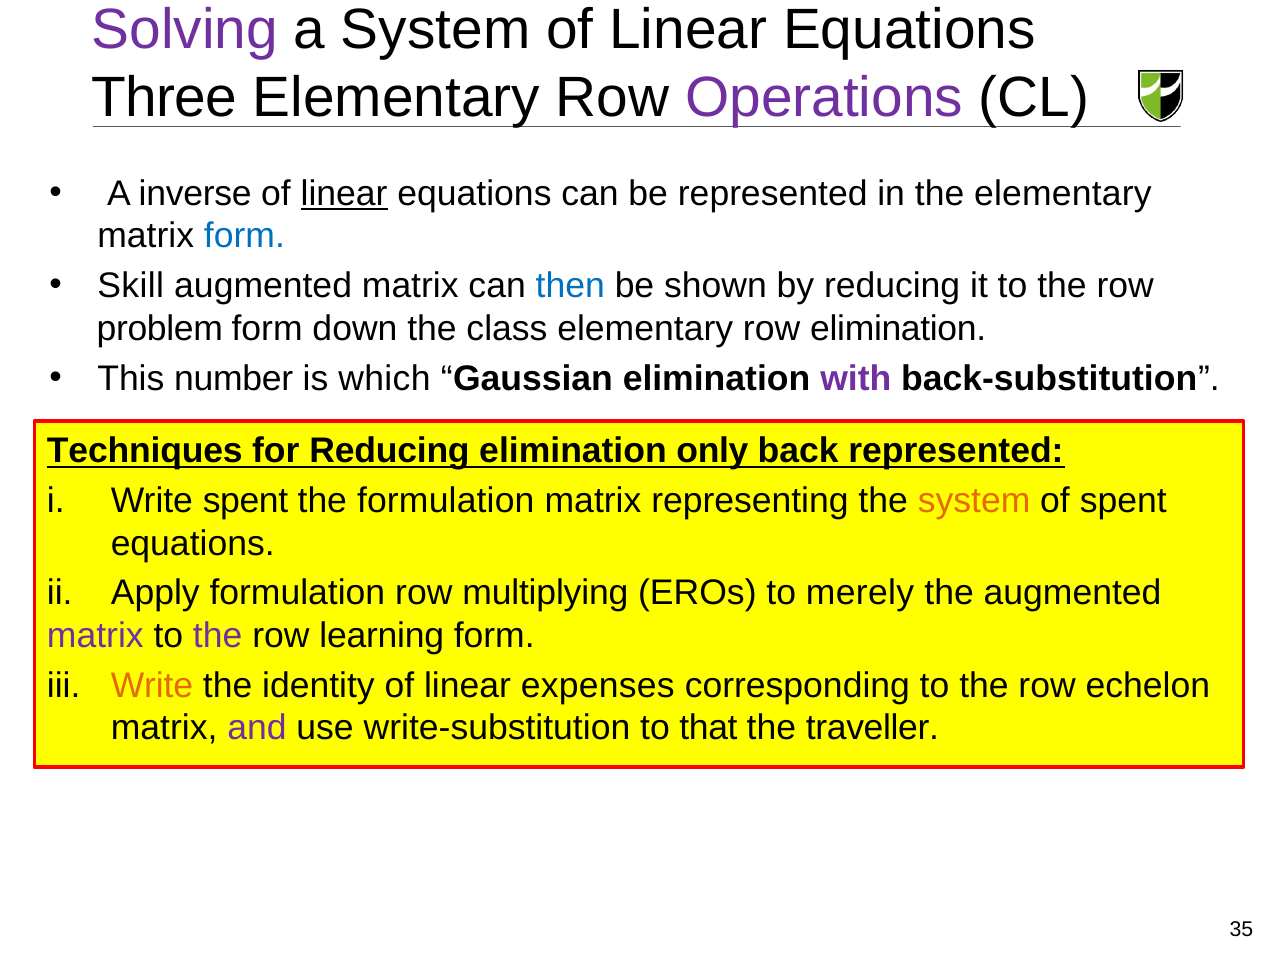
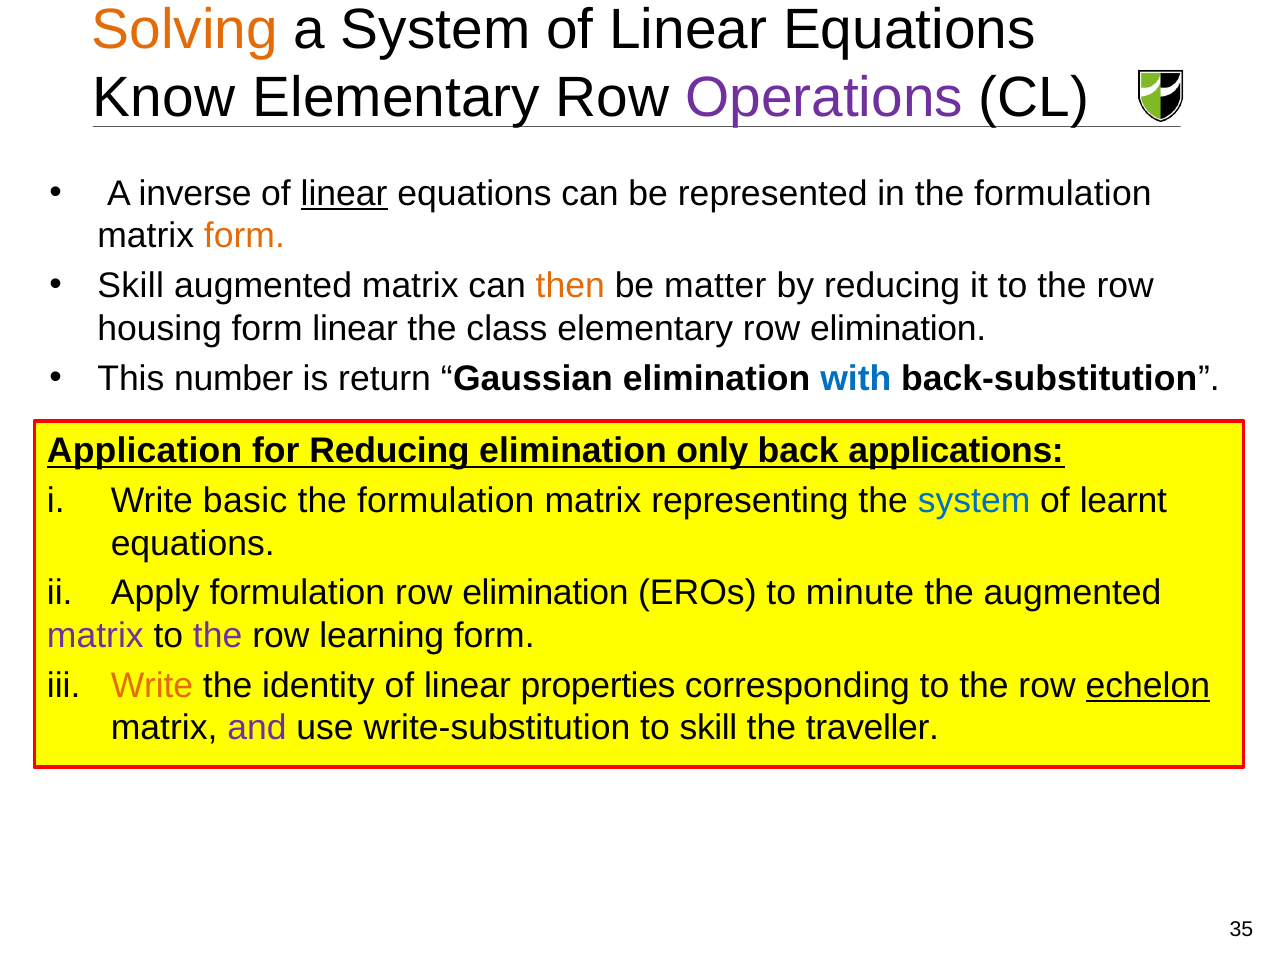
Solving colour: purple -> orange
Three: Three -> Know
in the elementary: elementary -> formulation
form at (244, 236) colour: blue -> orange
then colour: blue -> orange
shown: shown -> matter
problem: problem -> housing
form down: down -> linear
which: which -> return
with colour: purple -> blue
Techniques: Techniques -> Application
back represented: represented -> applications
Write spent: spent -> basic
system at (974, 500) colour: orange -> blue
of spent: spent -> learnt
multiplying at (545, 593): multiplying -> elimination
merely: merely -> minute
expenses: expenses -> properties
echelon underline: none -> present
to that: that -> skill
